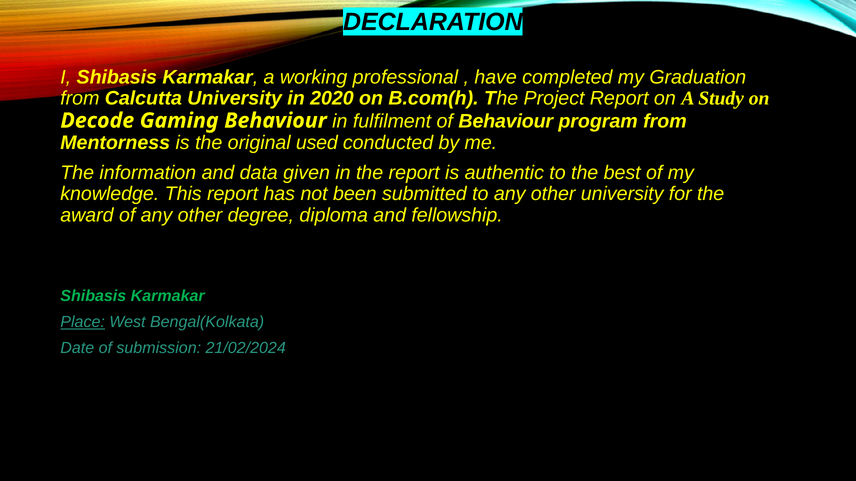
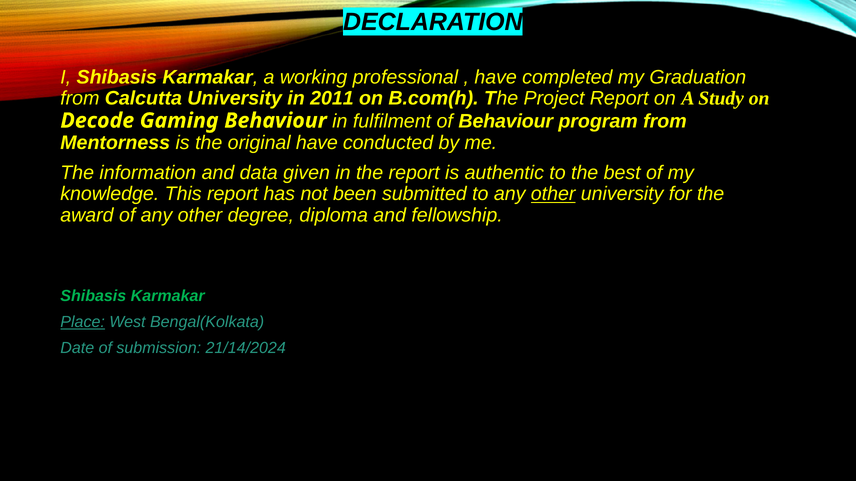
2020: 2020 -> 2011
original used: used -> have
other at (553, 194) underline: none -> present
21/02/2024: 21/02/2024 -> 21/14/2024
